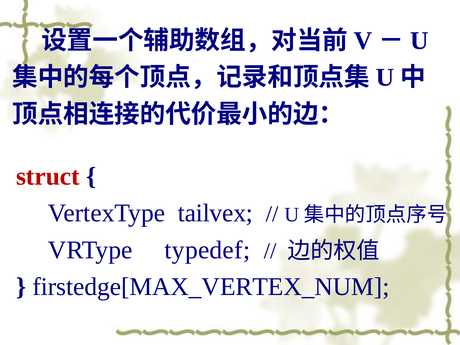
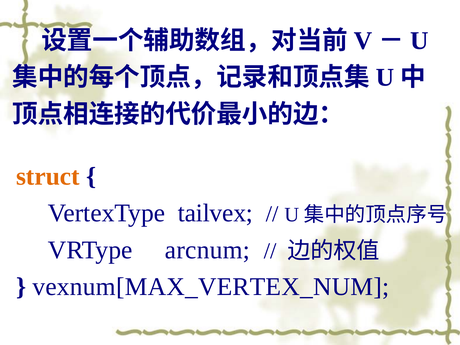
struct colour: red -> orange
typedef: typedef -> arcnum
firstedge[MAX_VERTEX_NUM: firstedge[MAX_VERTEX_NUM -> vexnum[MAX_VERTEX_NUM
